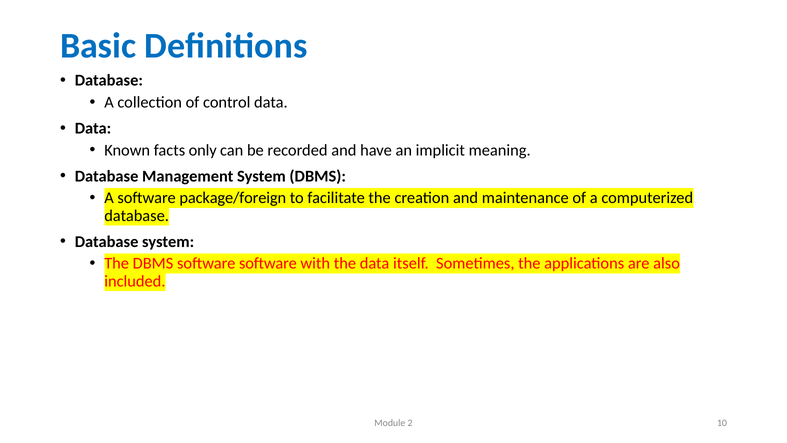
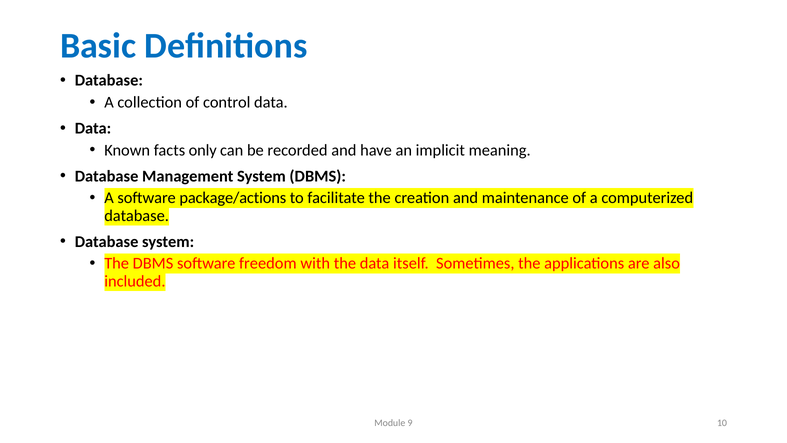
package/foreign: package/foreign -> package/actions
software software: software -> freedom
2: 2 -> 9
